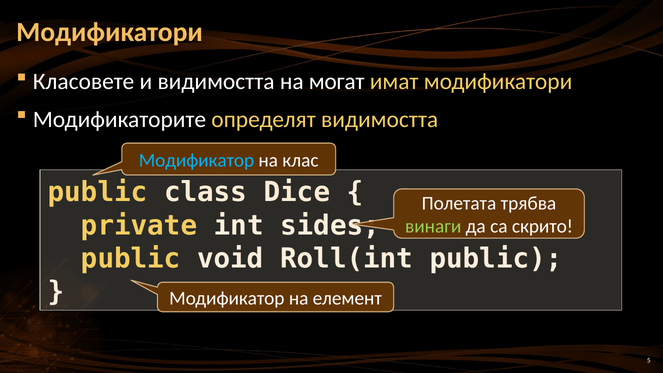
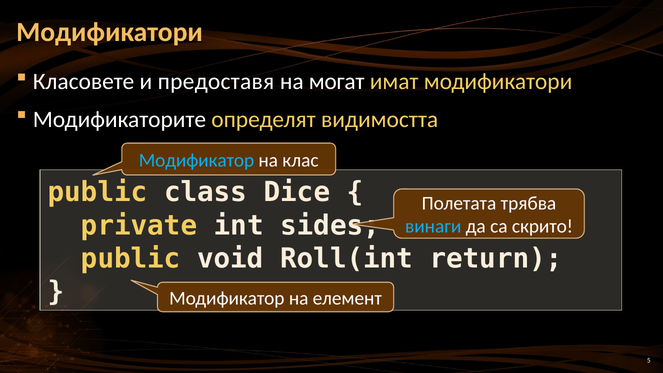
и видимостта: видимостта -> предоставя
винаги colour: light green -> light blue
Roll(int public: public -> return
